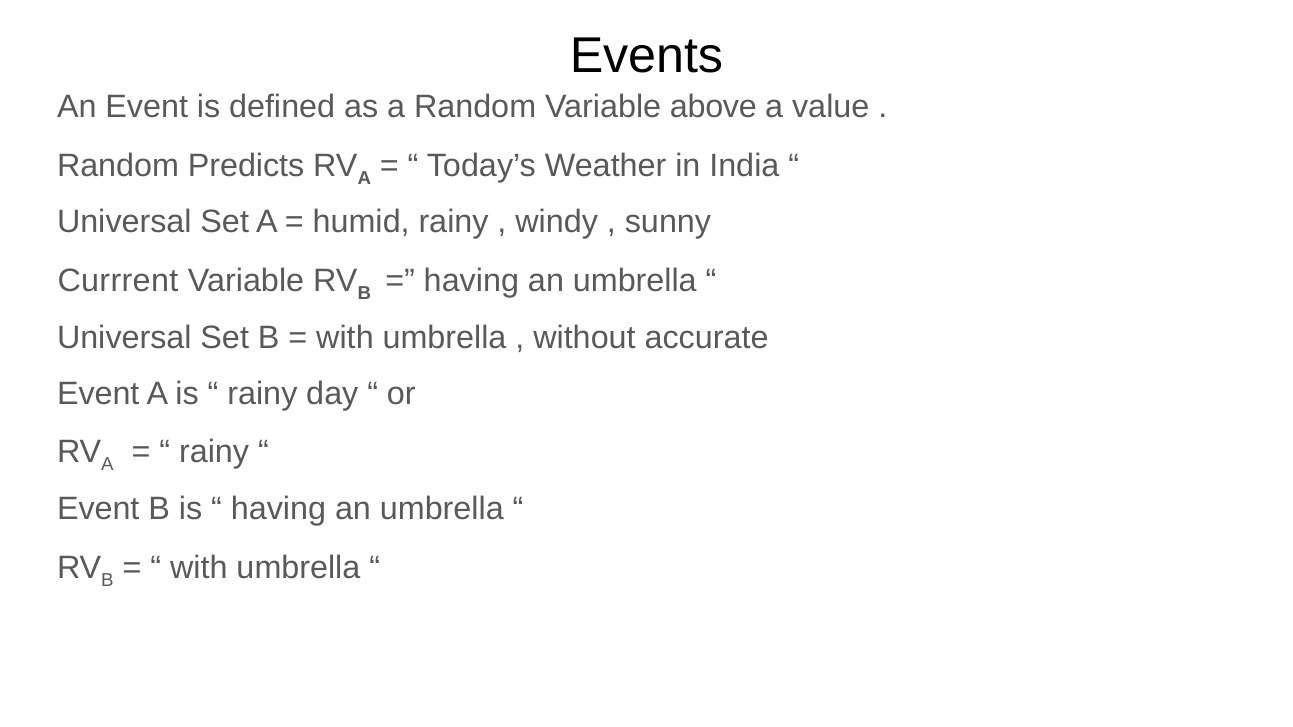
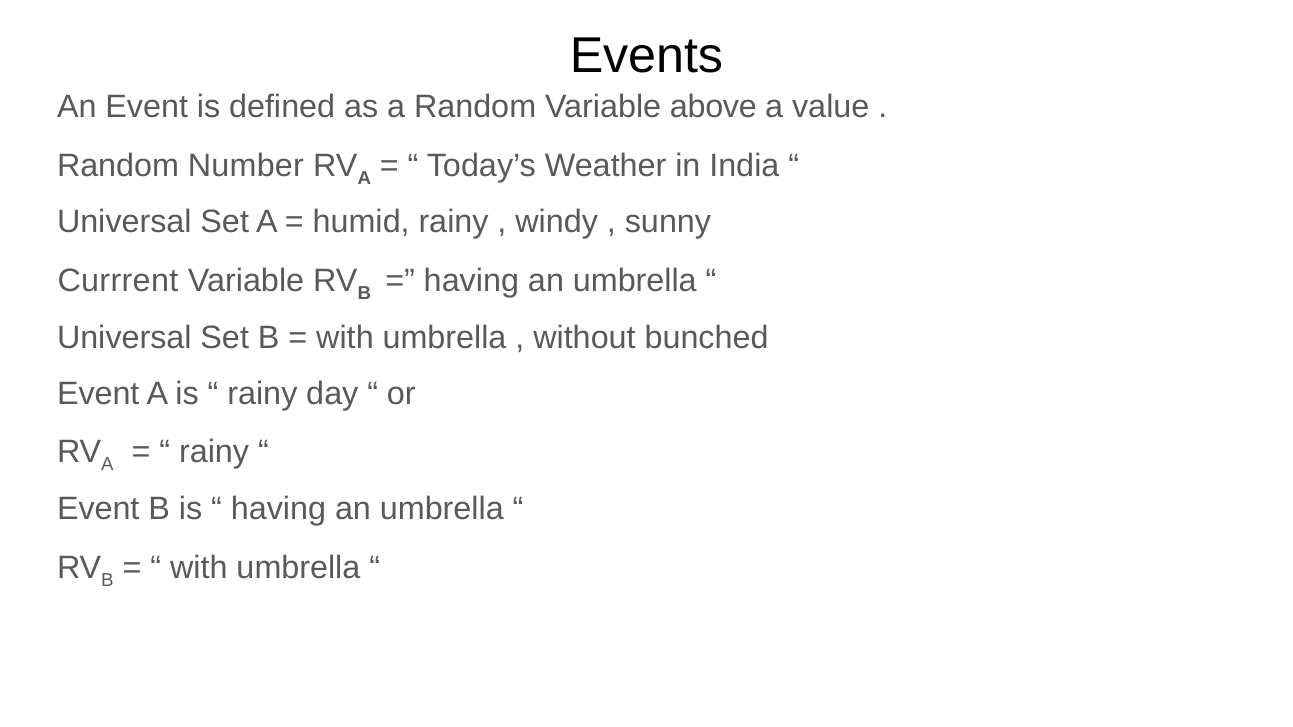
Predicts: Predicts -> Number
accurate: accurate -> bunched
